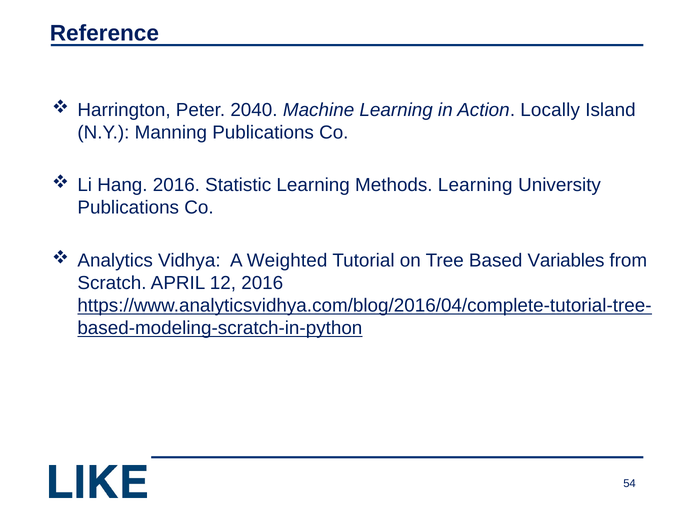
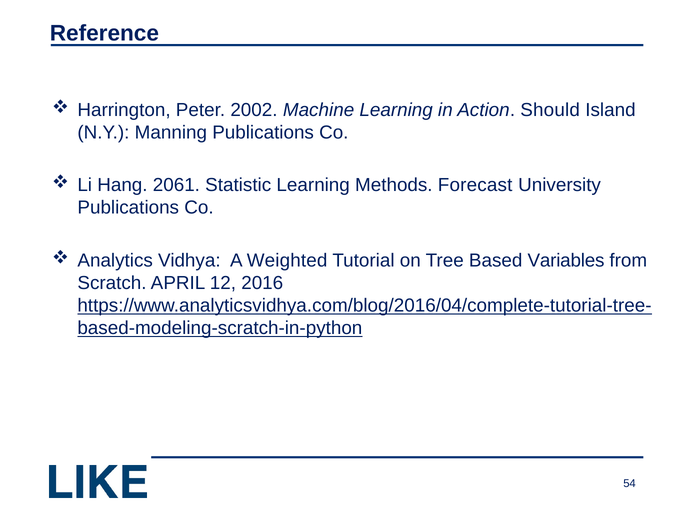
2040: 2040 -> 2002
Locally: Locally -> Should
Hang 2016: 2016 -> 2061
Methods Learning: Learning -> Forecast
